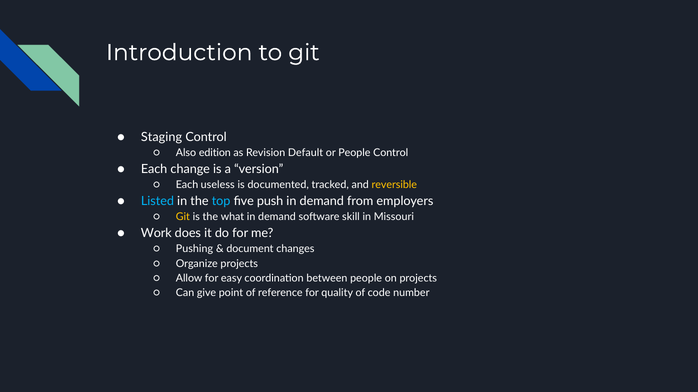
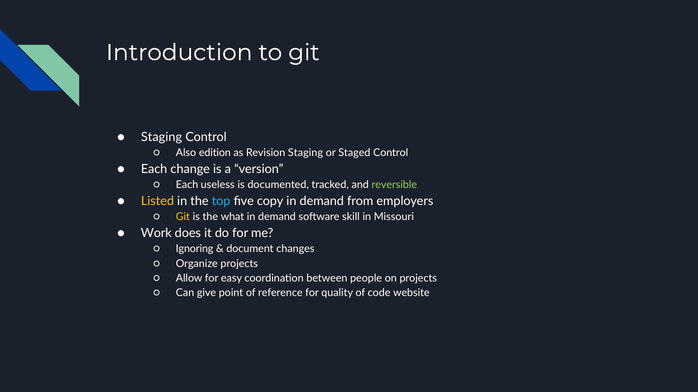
Revision Default: Default -> Staging
or People: People -> Staged
reversible colour: yellow -> light green
Listed colour: light blue -> yellow
push: push -> copy
Pushing: Pushing -> Ignoring
number: number -> website
